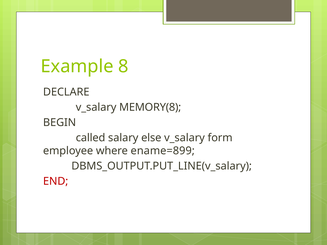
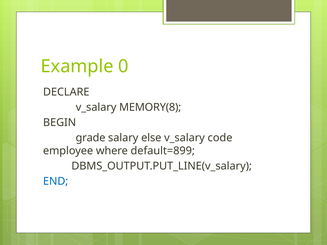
8: 8 -> 0
called: called -> grade
form: form -> code
ename=899: ename=899 -> default=899
END colour: red -> blue
